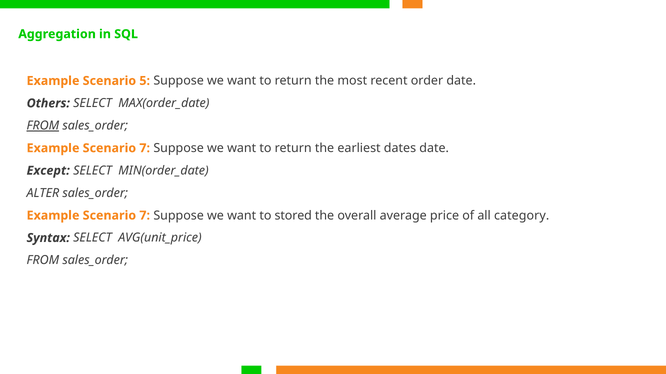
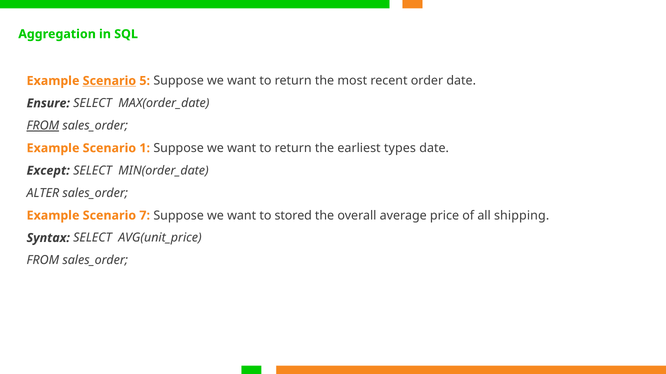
Scenario at (109, 81) underline: none -> present
Others: Others -> Ensure
7 at (145, 148): 7 -> 1
dates: dates -> types
category: category -> shipping
